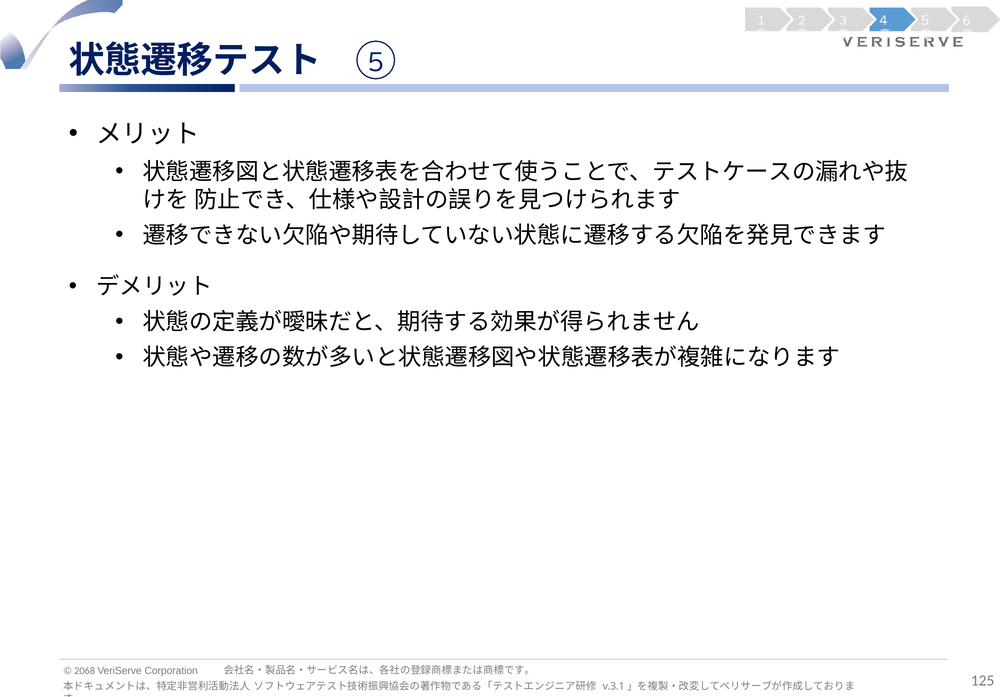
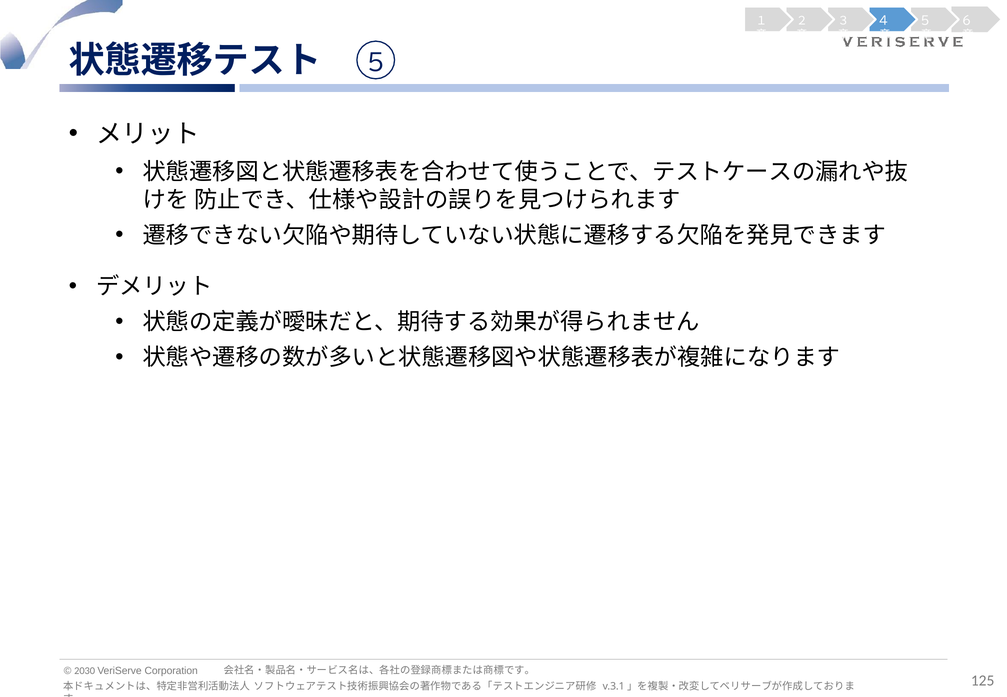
2068: 2068 -> 2030
